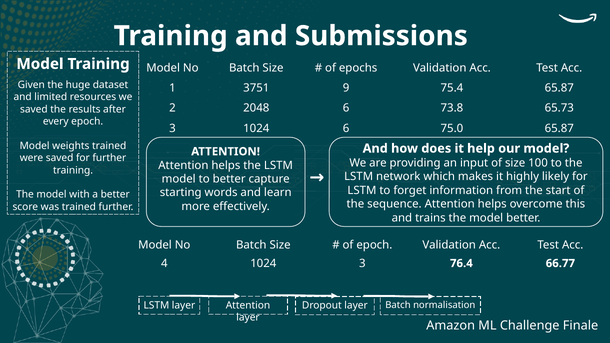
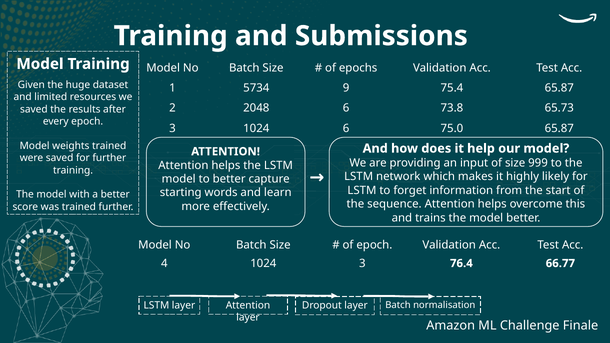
3751: 3751 -> 5734
100: 100 -> 999
